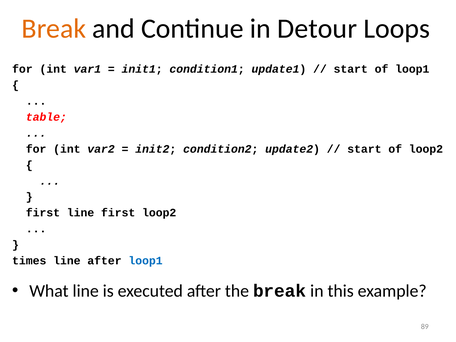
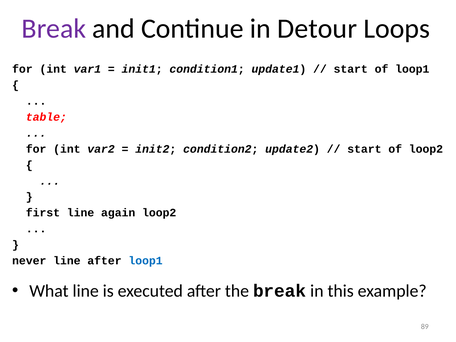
Break at (54, 29) colour: orange -> purple
line first: first -> again
times: times -> never
